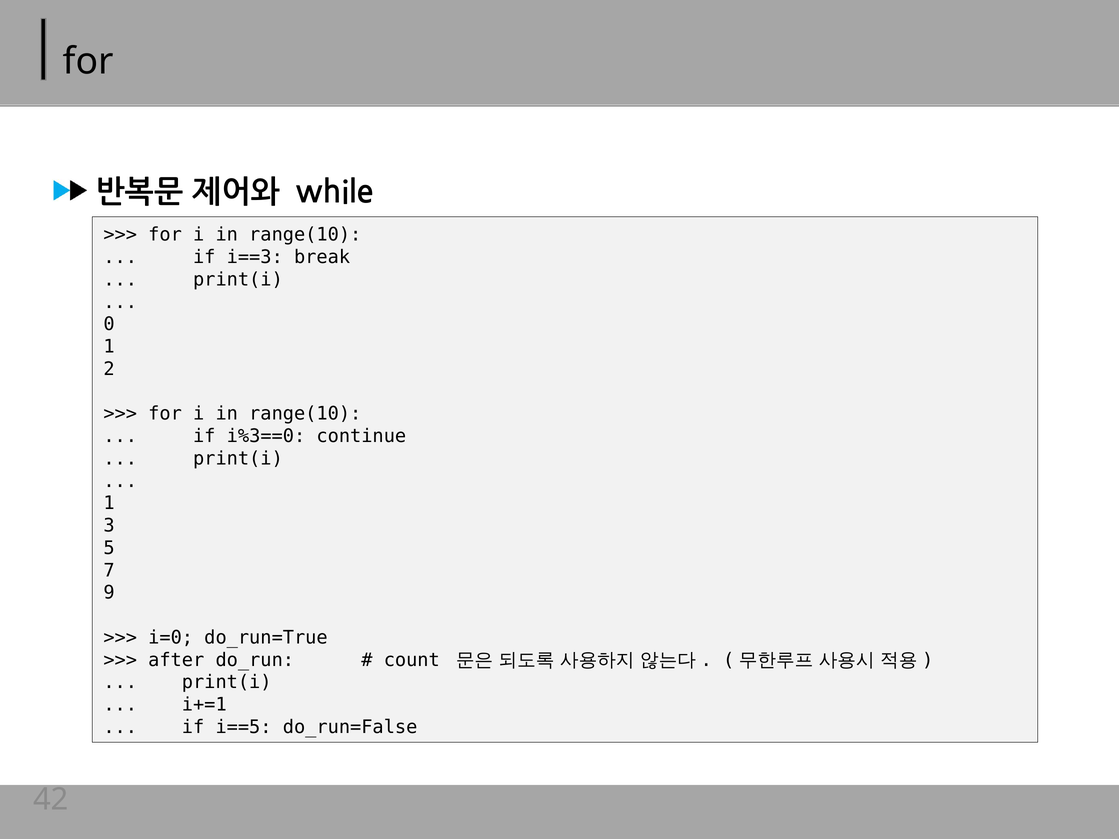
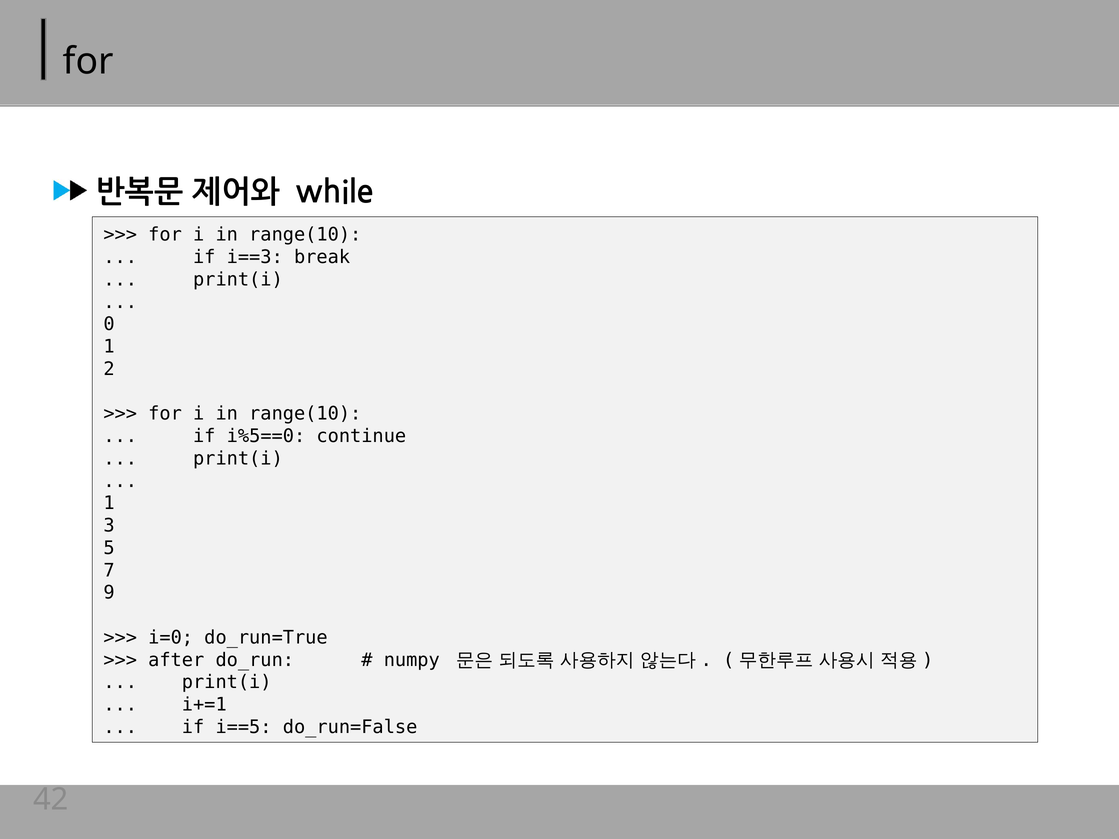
i%3==0: i%3==0 -> i%5==0
count: count -> numpy
